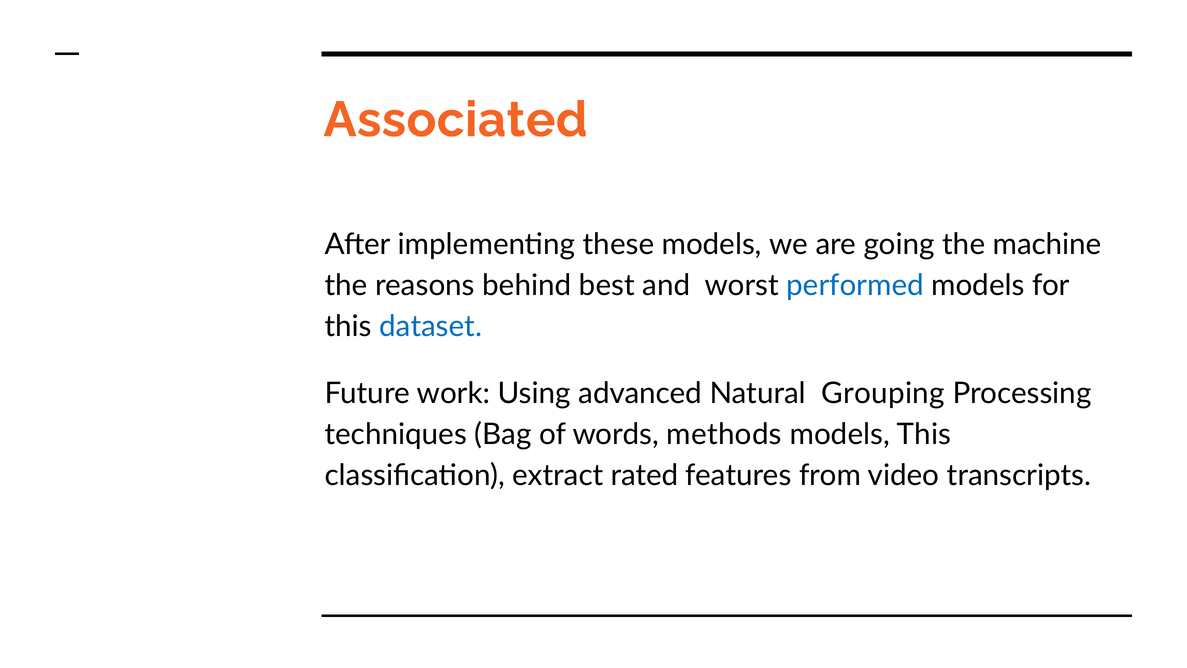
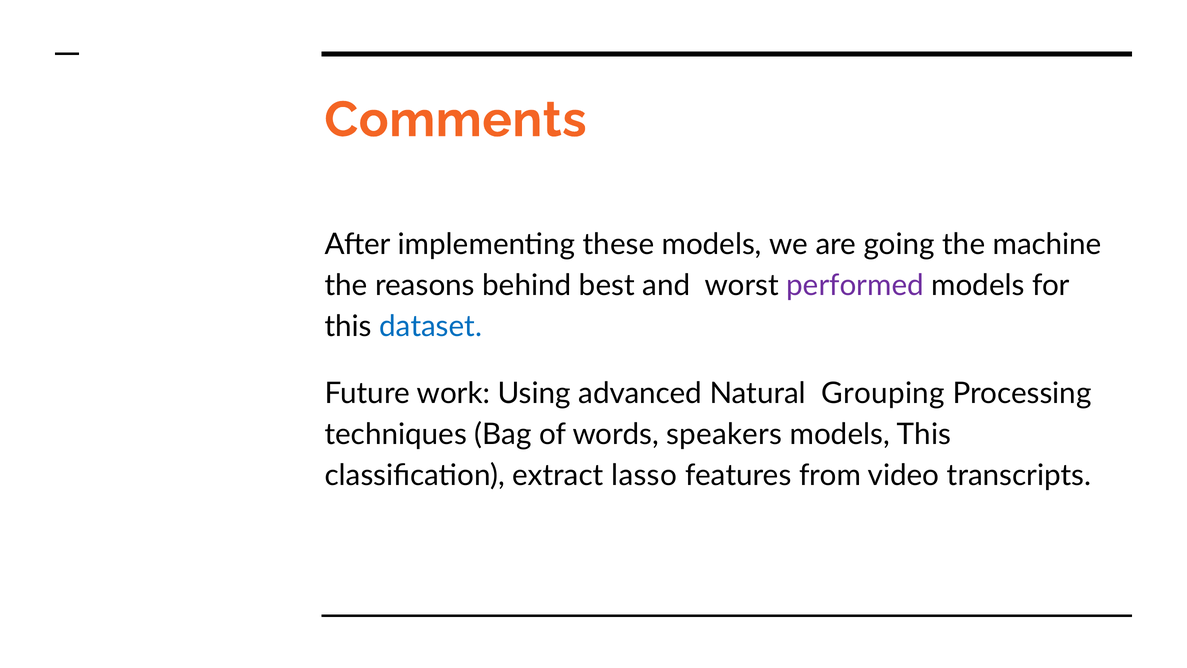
Associated: Associated -> Comments
performed colour: blue -> purple
methods: methods -> speakers
rated: rated -> lasso
